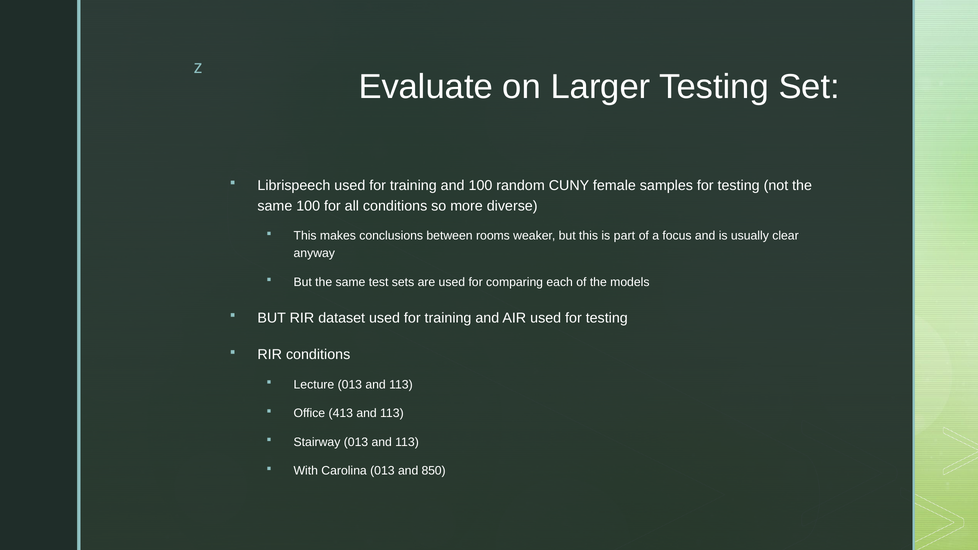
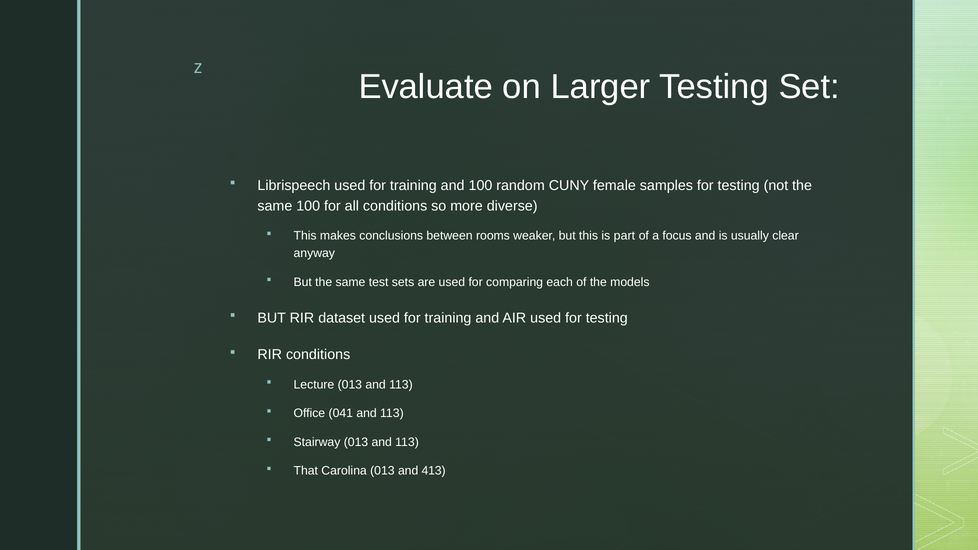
413: 413 -> 041
With: With -> That
850: 850 -> 413
